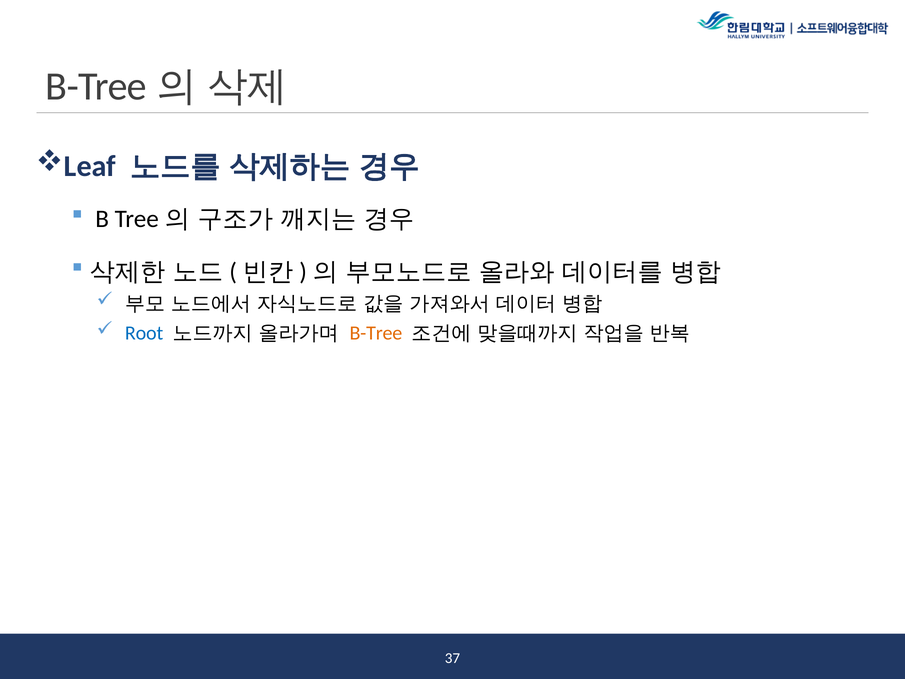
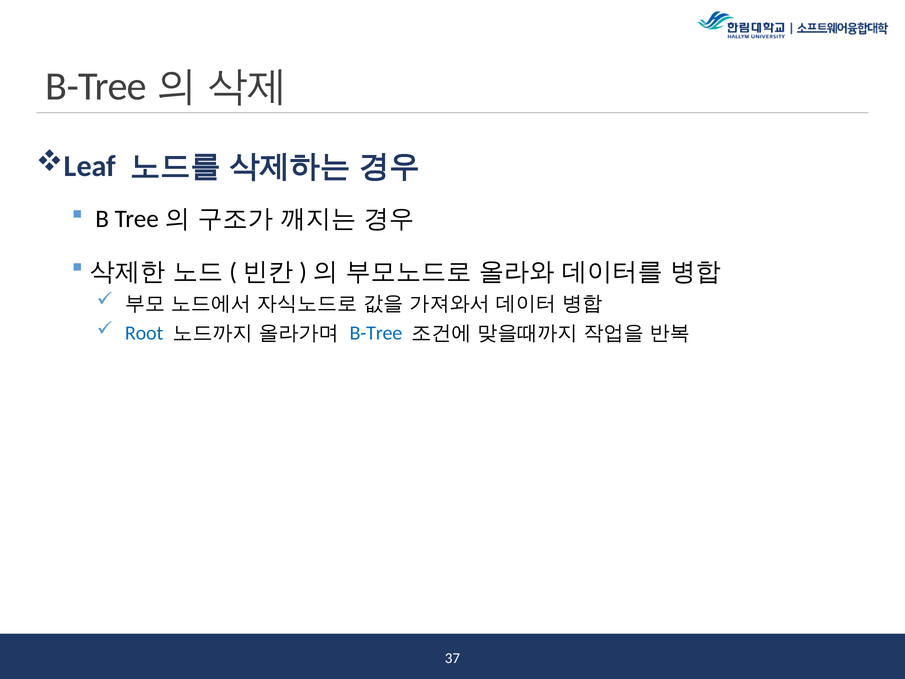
B-Tree colour: orange -> blue
